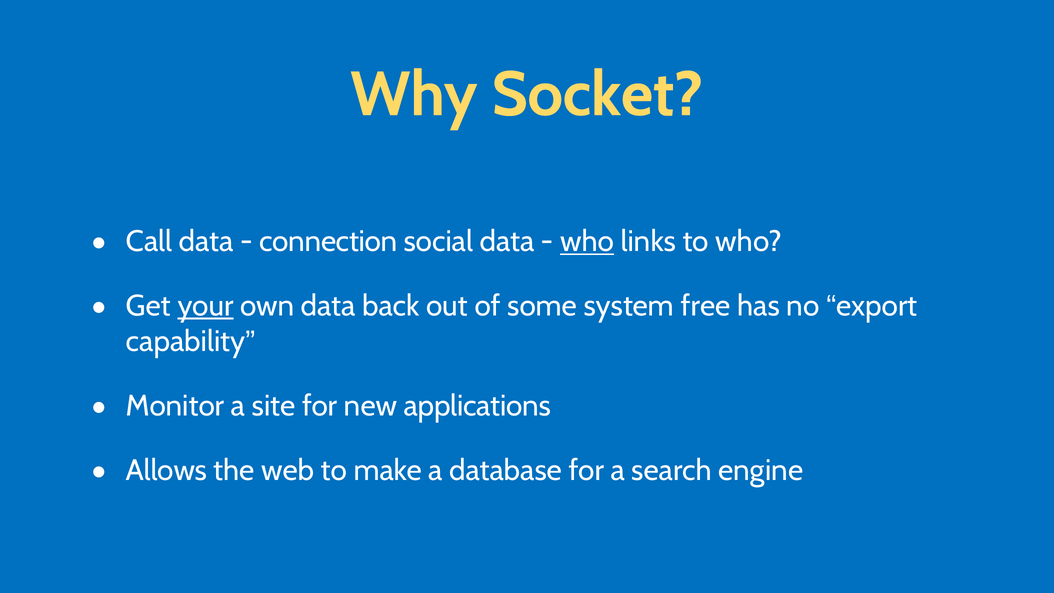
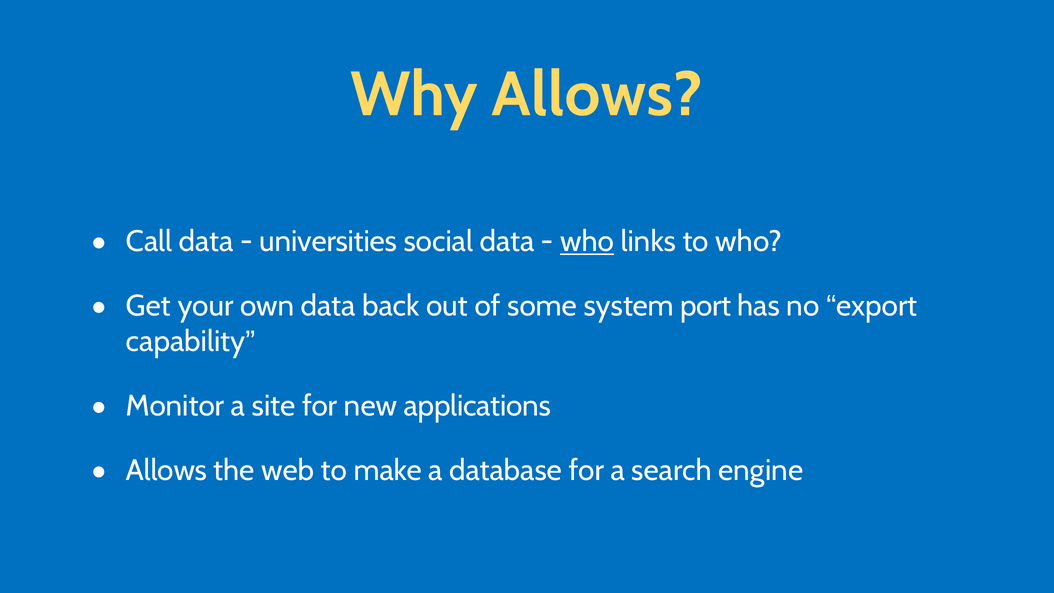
Why Socket: Socket -> Allows
connection: connection -> universities
your underline: present -> none
free: free -> port
